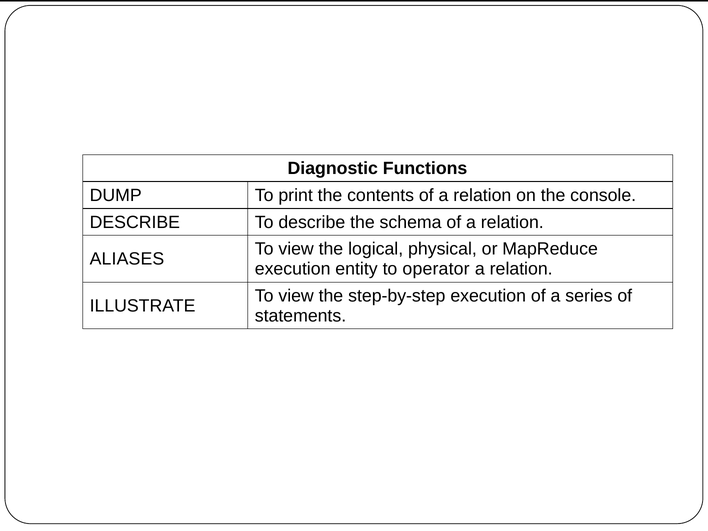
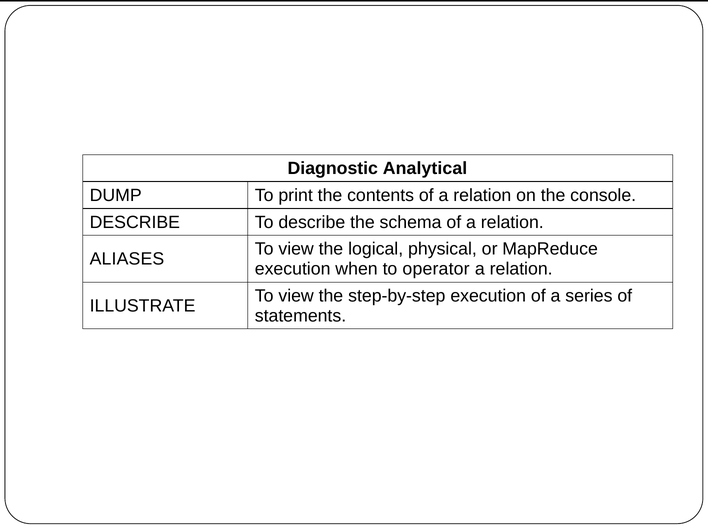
Functions: Functions -> Analytical
entity: entity -> when
